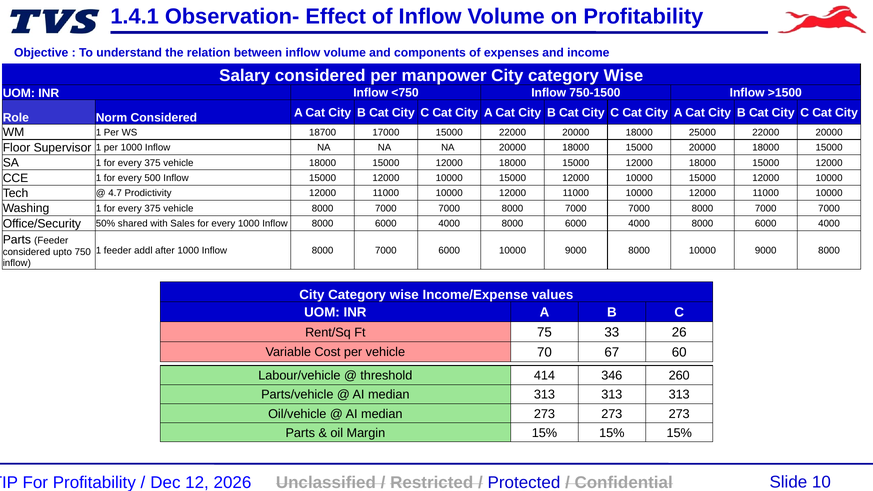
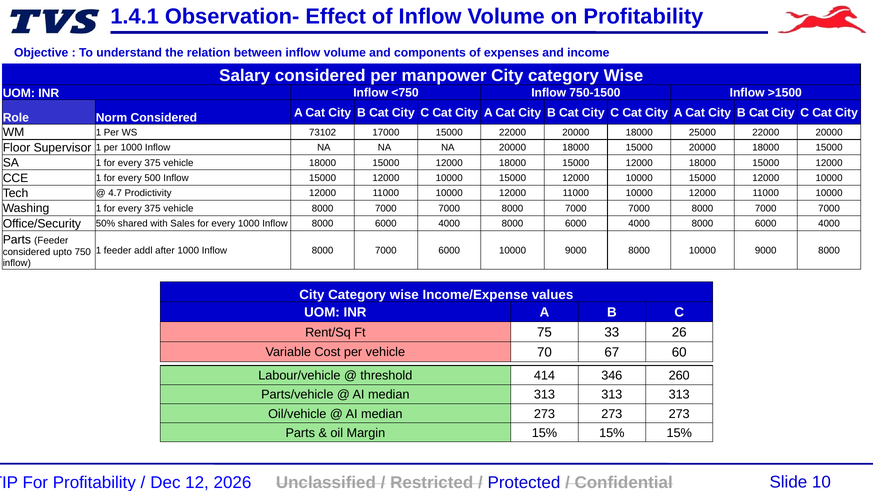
18700: 18700 -> 73102
